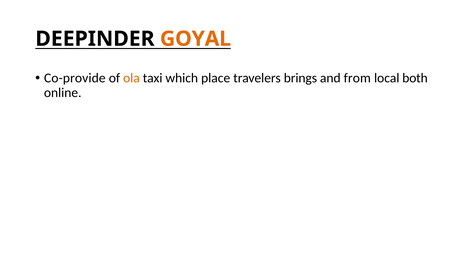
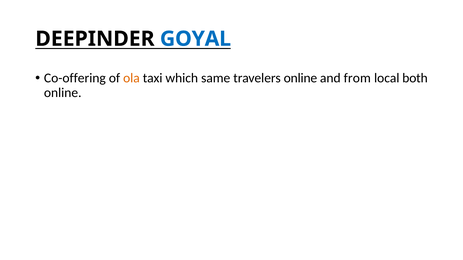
GOYAL colour: orange -> blue
Co-provide: Co-provide -> Co-offering
place: place -> same
travelers brings: brings -> online
